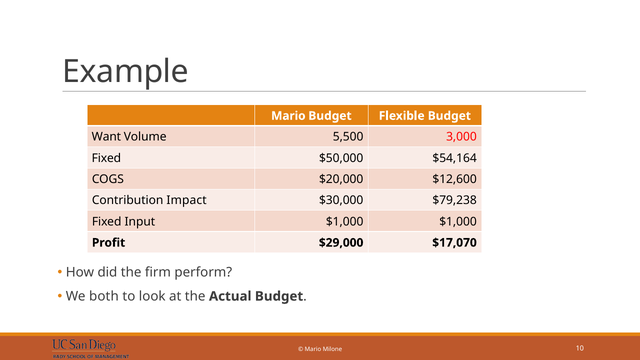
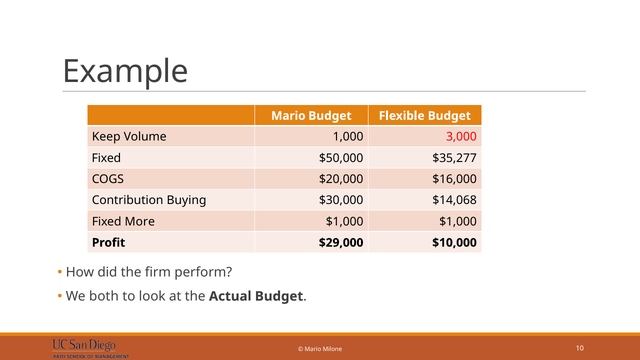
Want: Want -> Keep
5,500: 5,500 -> 1,000
$54,164: $54,164 -> $35,277
$12,600: $12,600 -> $16,000
Impact: Impact -> Buying
$79,238: $79,238 -> $14,068
Input: Input -> More
$17,070: $17,070 -> $10,000
